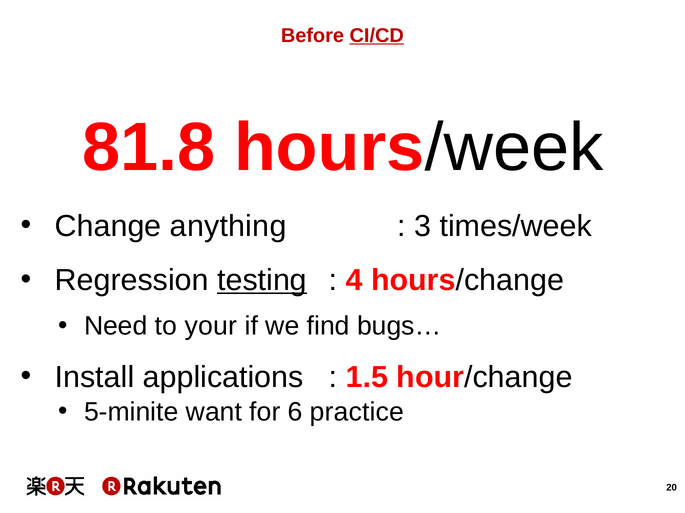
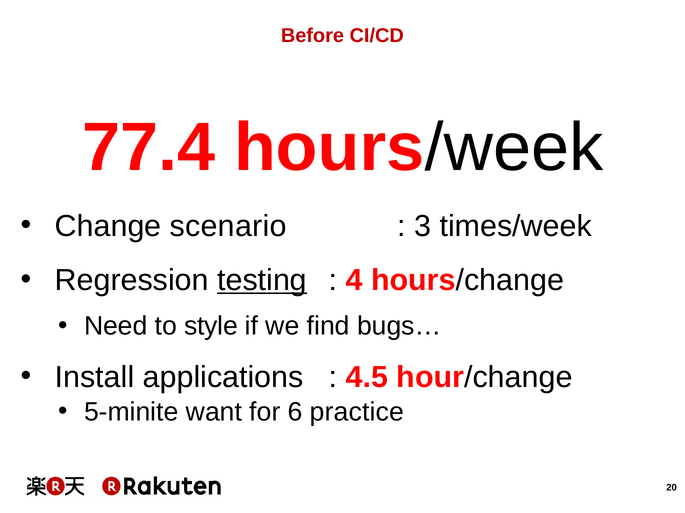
CI/CD underline: present -> none
81.8: 81.8 -> 77.4
anything: anything -> scenario
your: your -> style
1.5: 1.5 -> 4.5
